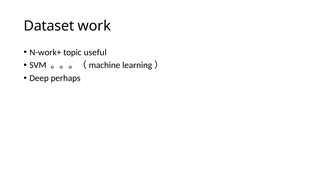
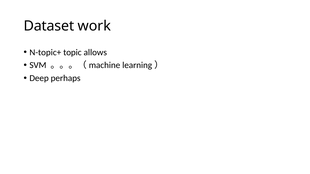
N-work+: N-work+ -> N-topic+
useful: useful -> allows
